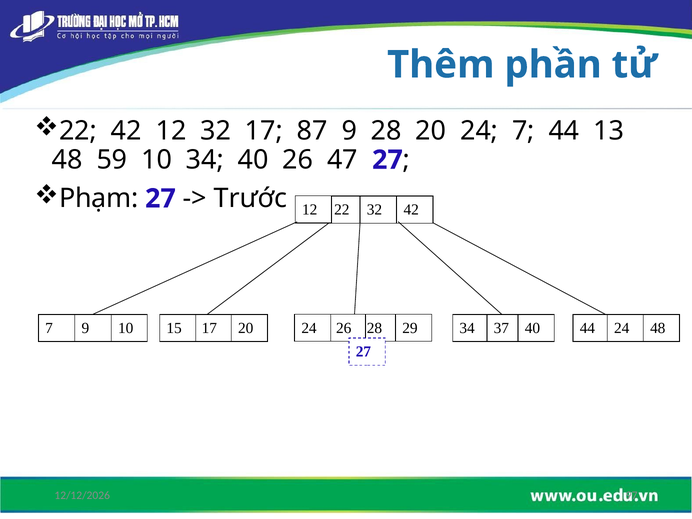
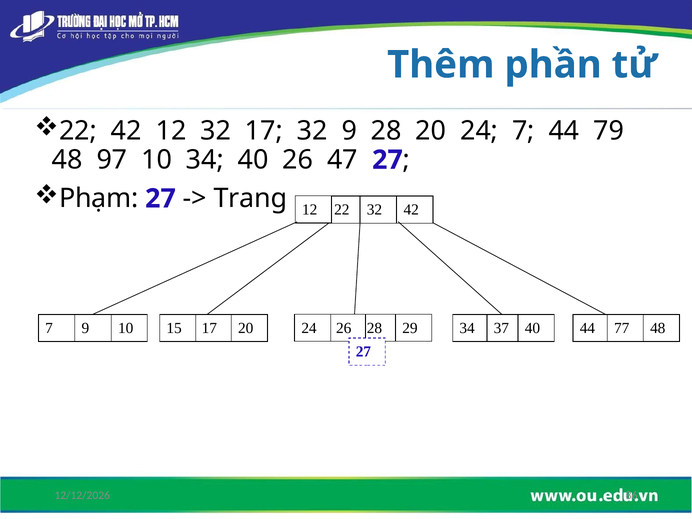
17 87: 87 -> 32
13: 13 -> 79
59: 59 -> 97
Trước: Trước -> Trang
44 24: 24 -> 77
97: 97 -> 86
